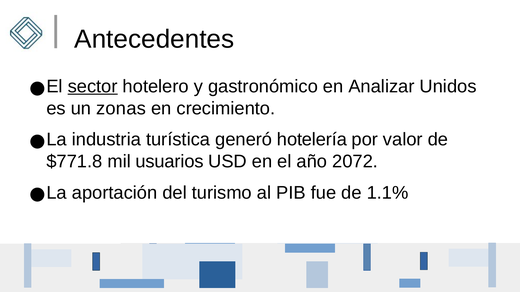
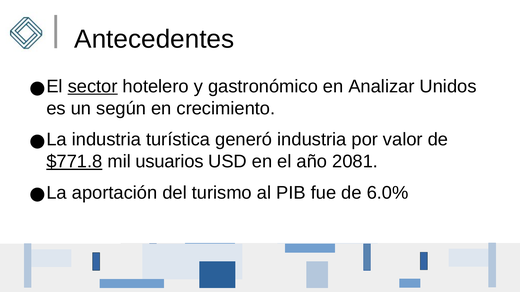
zonas: zonas -> según
generó hotelería: hotelería -> industria
$771.8 underline: none -> present
2072: 2072 -> 2081
1.1%: 1.1% -> 6.0%
